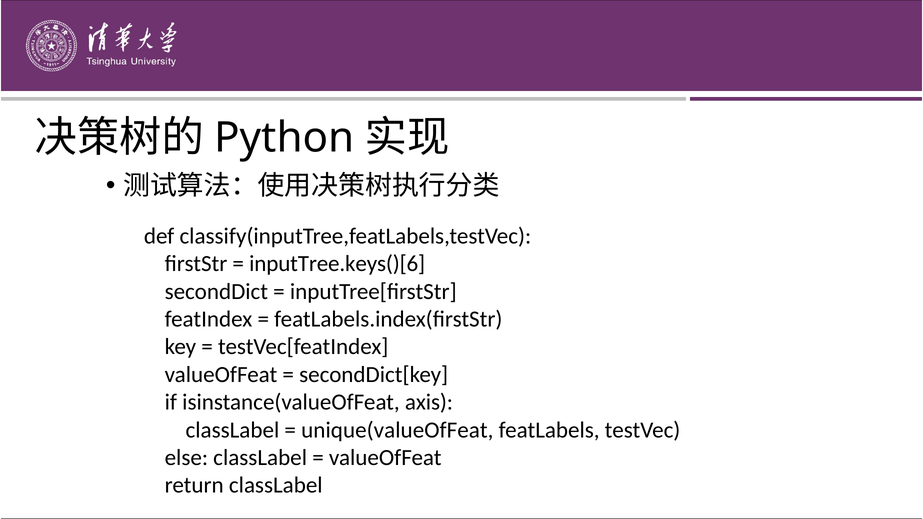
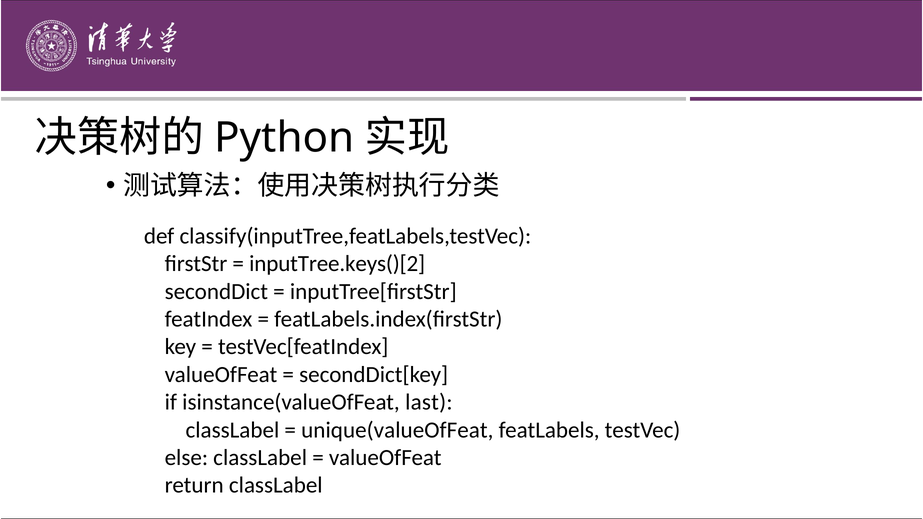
inputTree.keys()[6: inputTree.keys()[6 -> inputTree.keys()[2
axis: axis -> last
